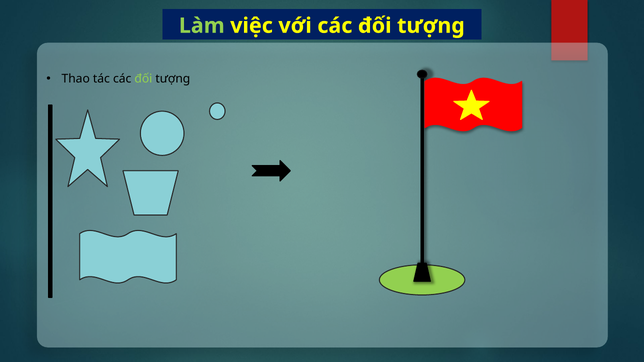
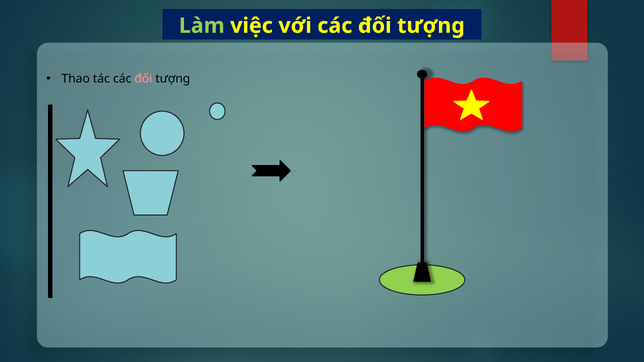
đối at (143, 79) colour: light green -> pink
